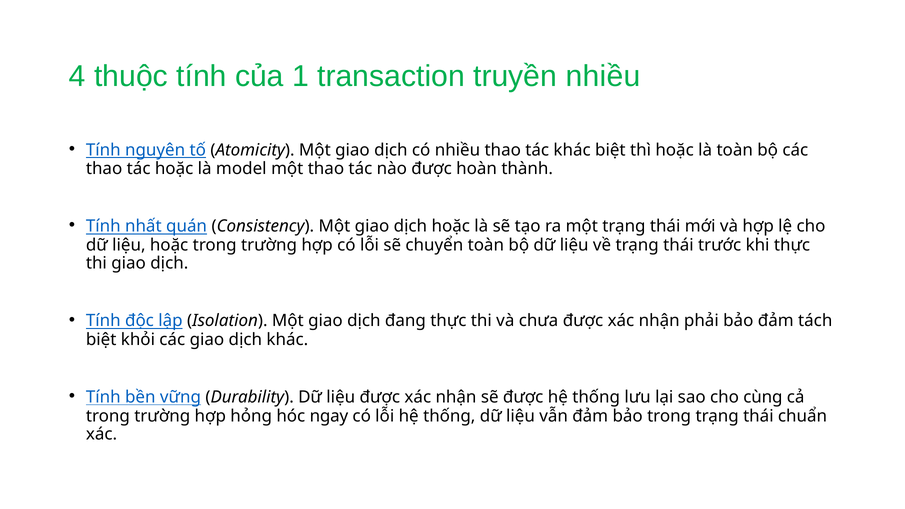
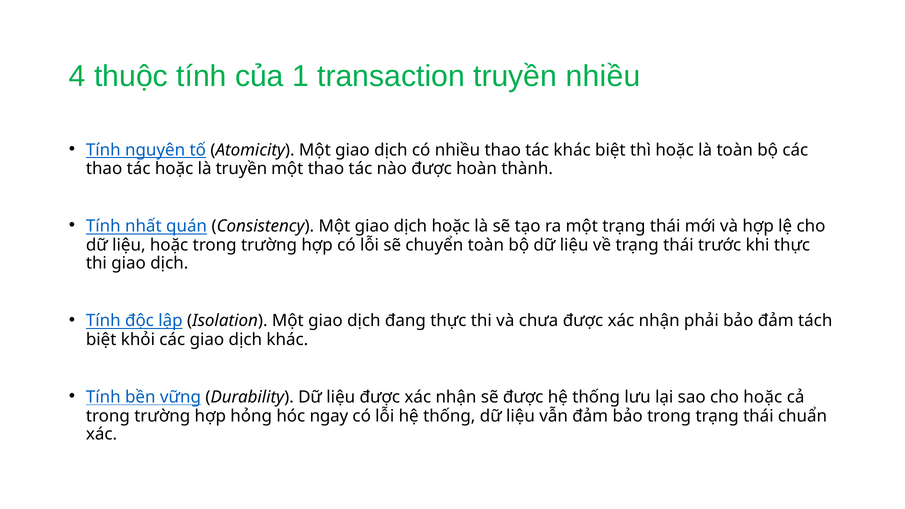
là model: model -> truyền
cho cùng: cùng -> hoặc
